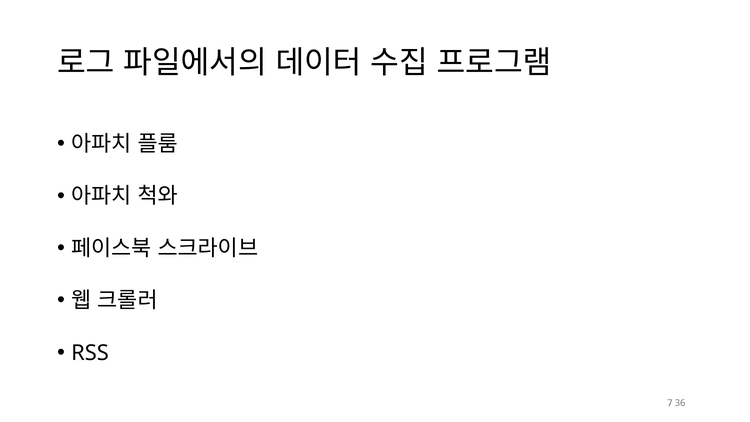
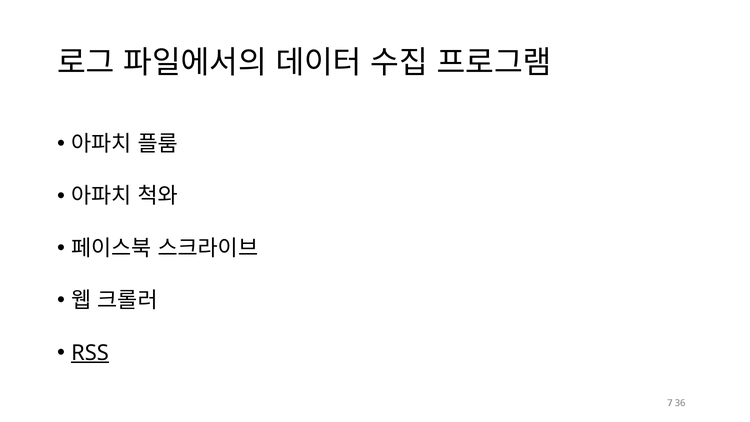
RSS underline: none -> present
